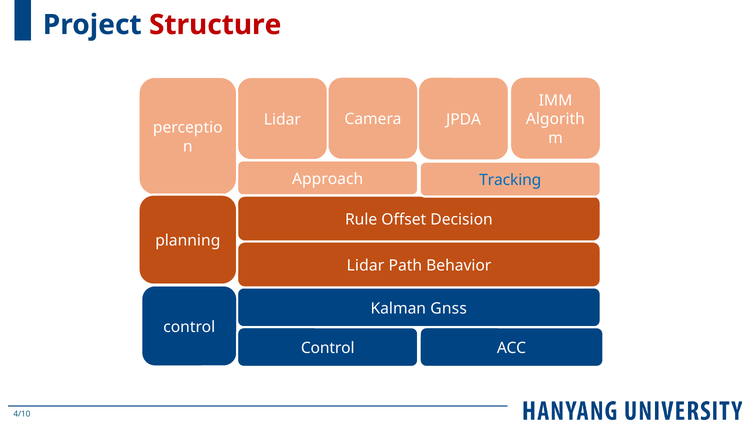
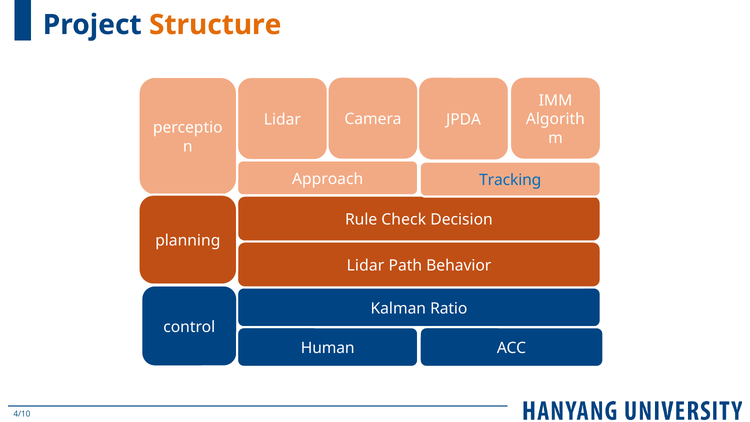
Structure colour: red -> orange
Offset: Offset -> Check
Gnss: Gnss -> Ratio
Control at (328, 348): Control -> Human
